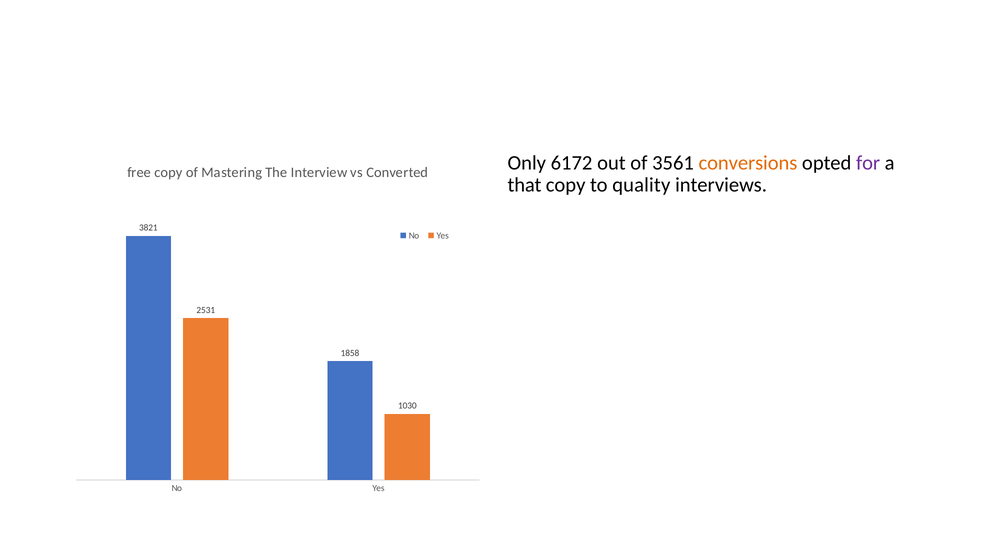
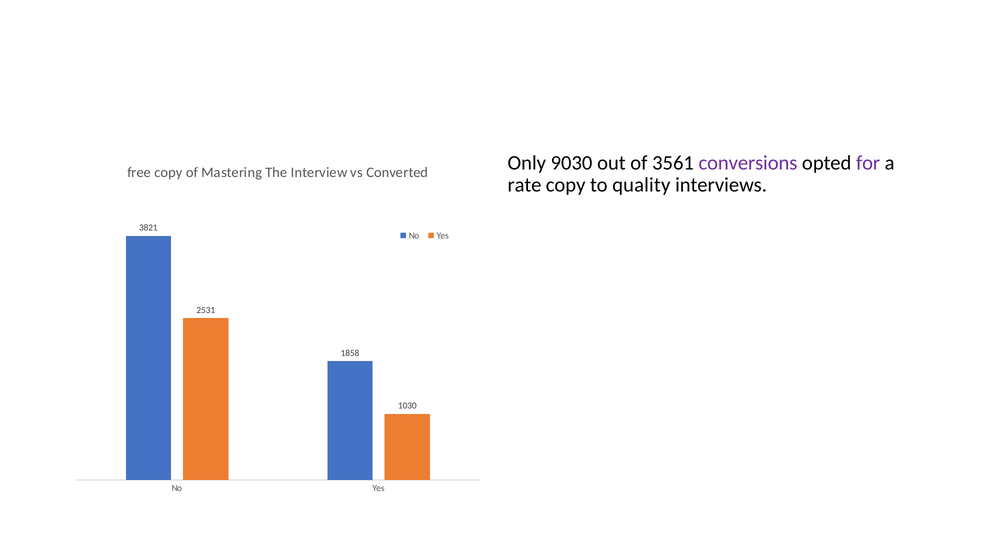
6172: 6172 -> 9030
conversions colour: orange -> purple
that: that -> rate
